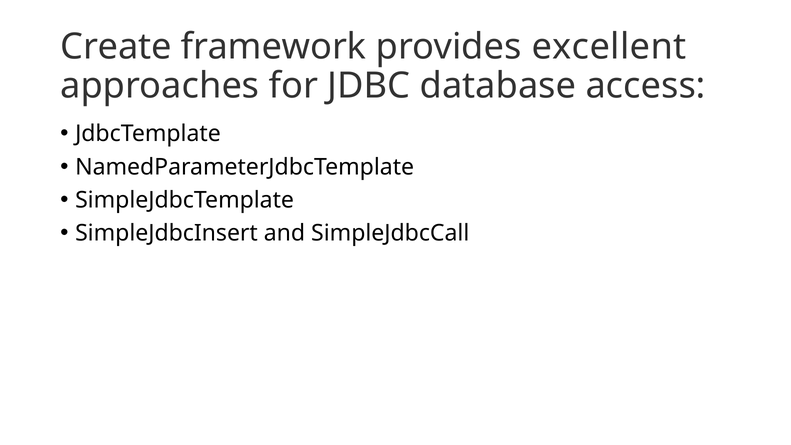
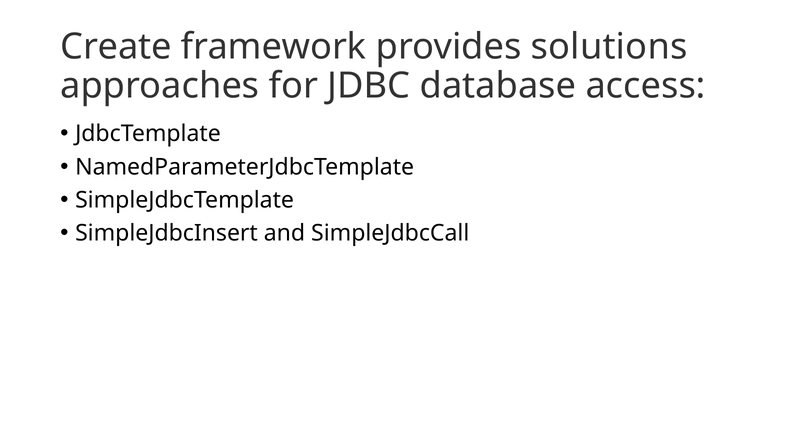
excellent: excellent -> solutions
